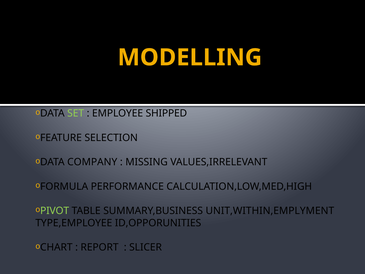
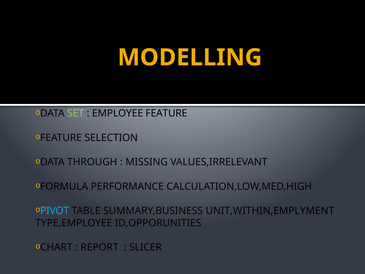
EMPLOYEE SHIPPED: SHIPPED -> FEATURE
COMPANY: COMPANY -> THROUGH
PIVOT colour: light green -> light blue
